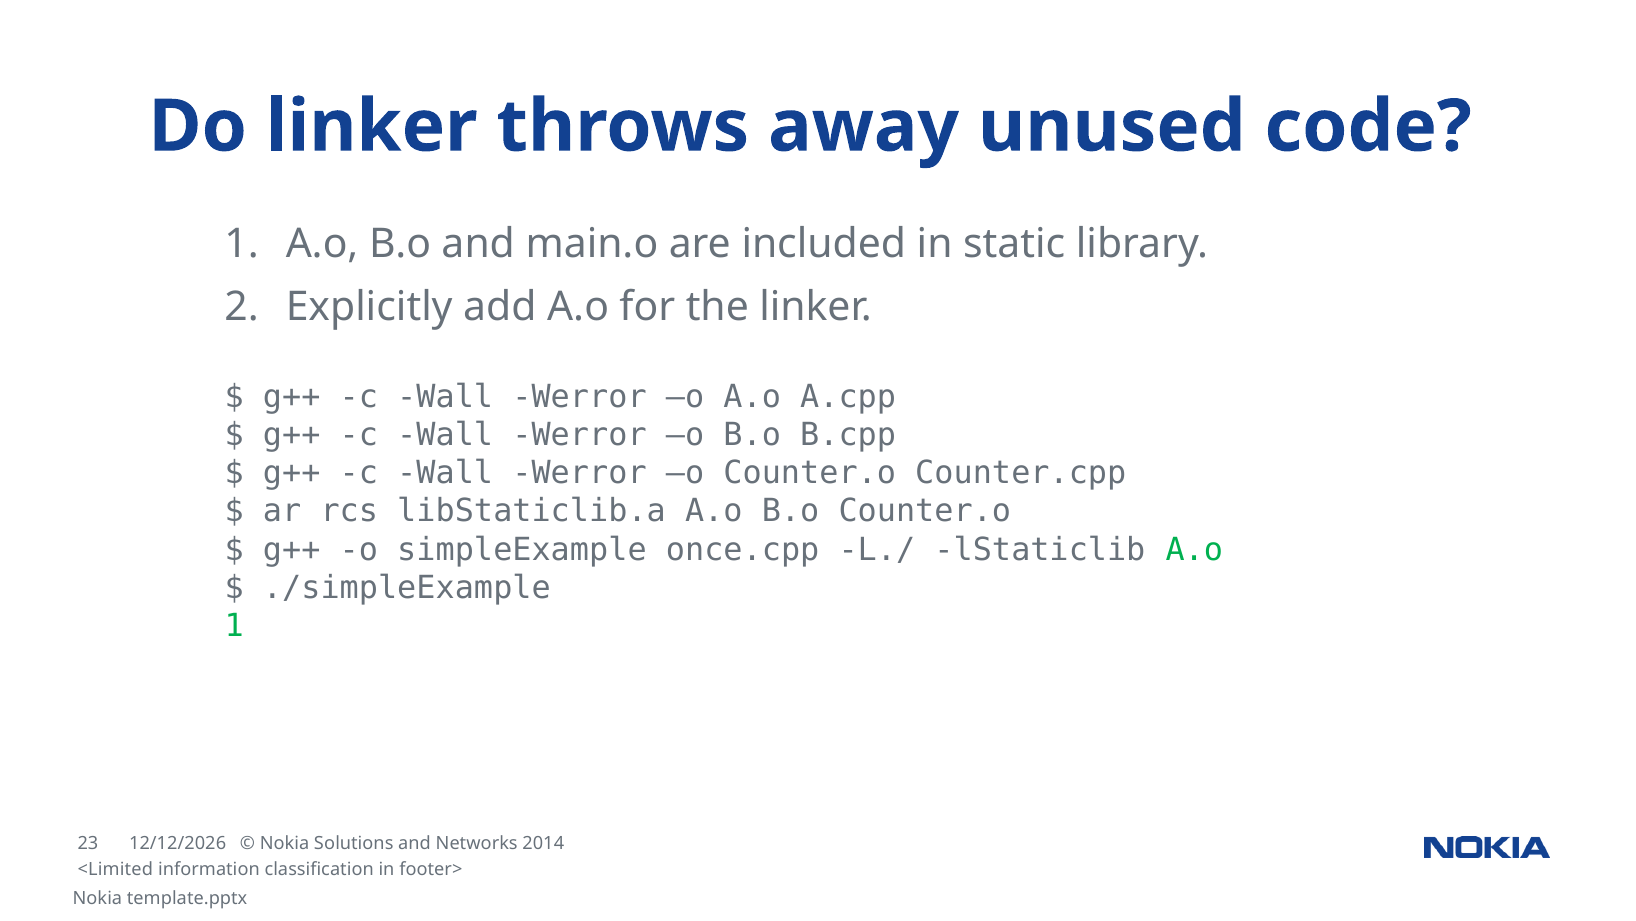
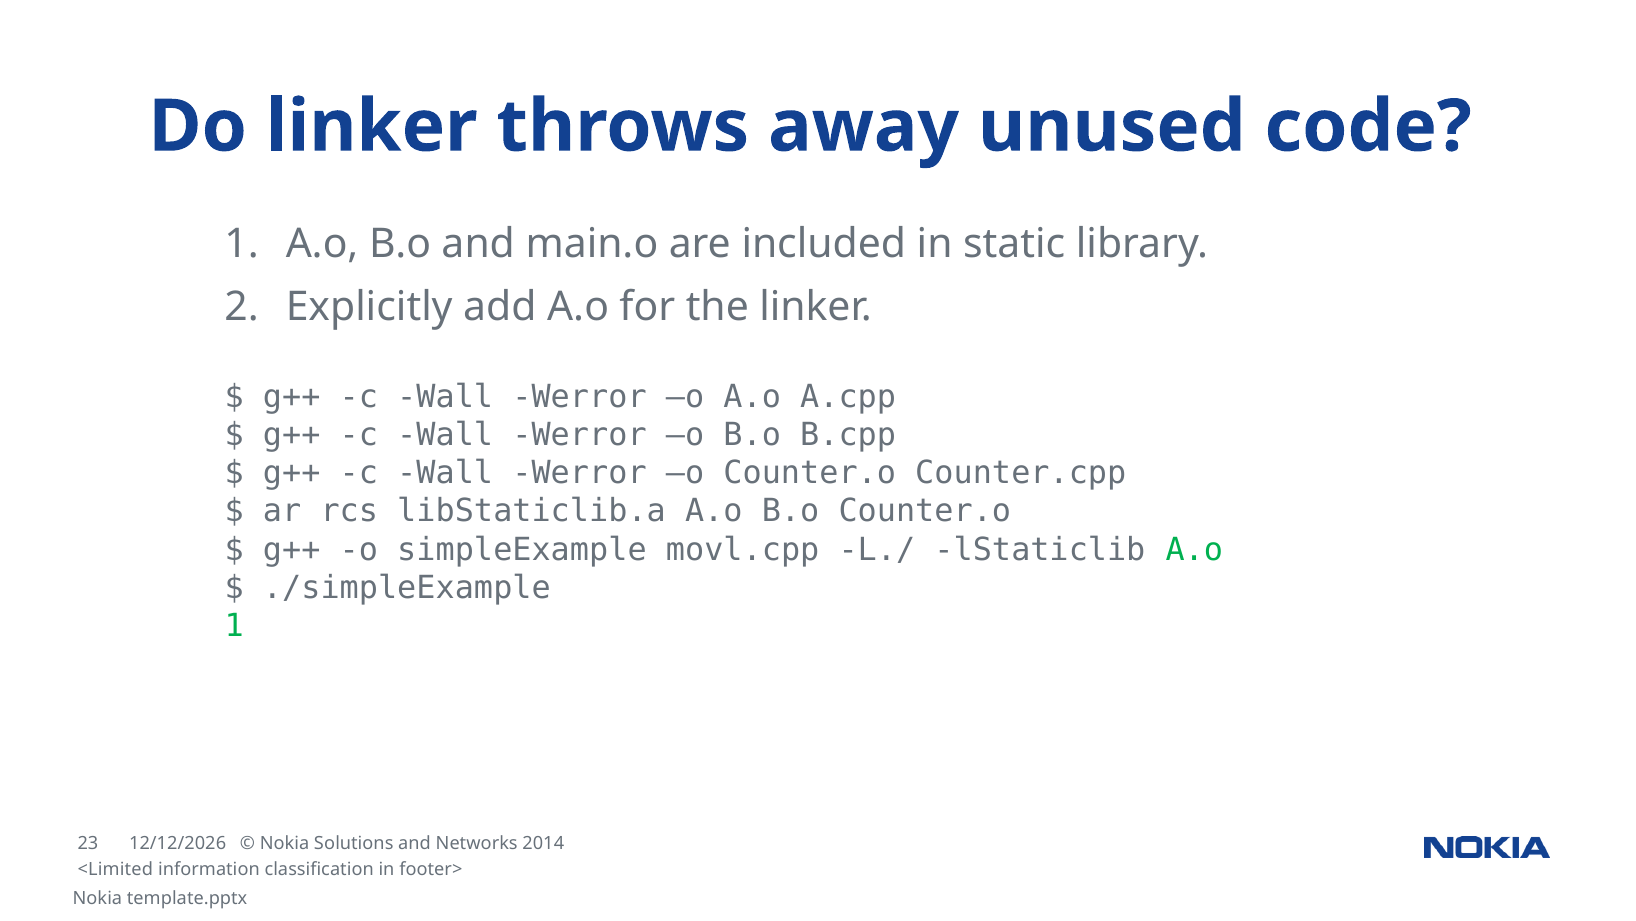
once.cpp: once.cpp -> movl.cpp
